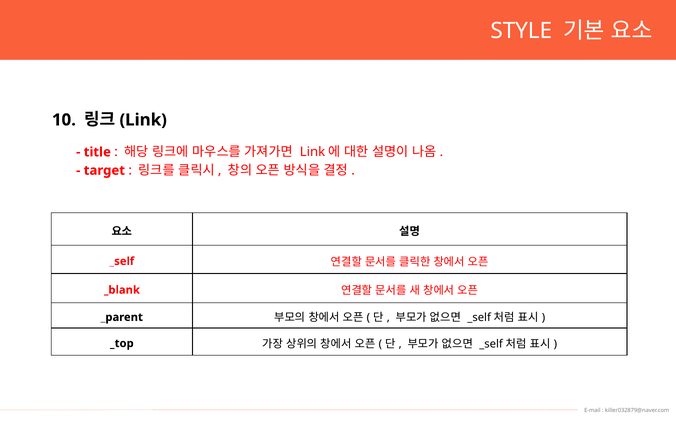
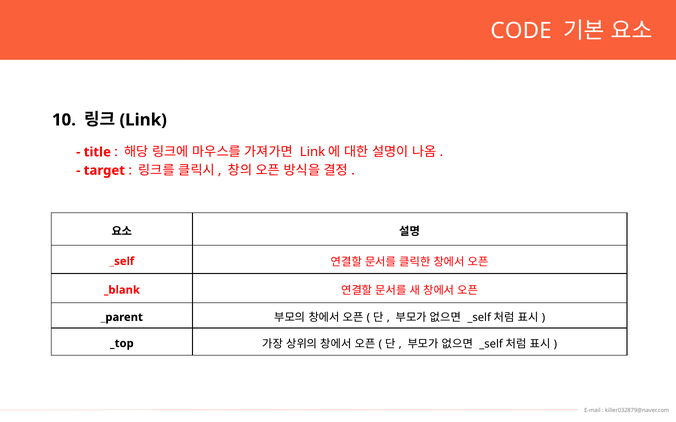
STYLE: STYLE -> CODE
